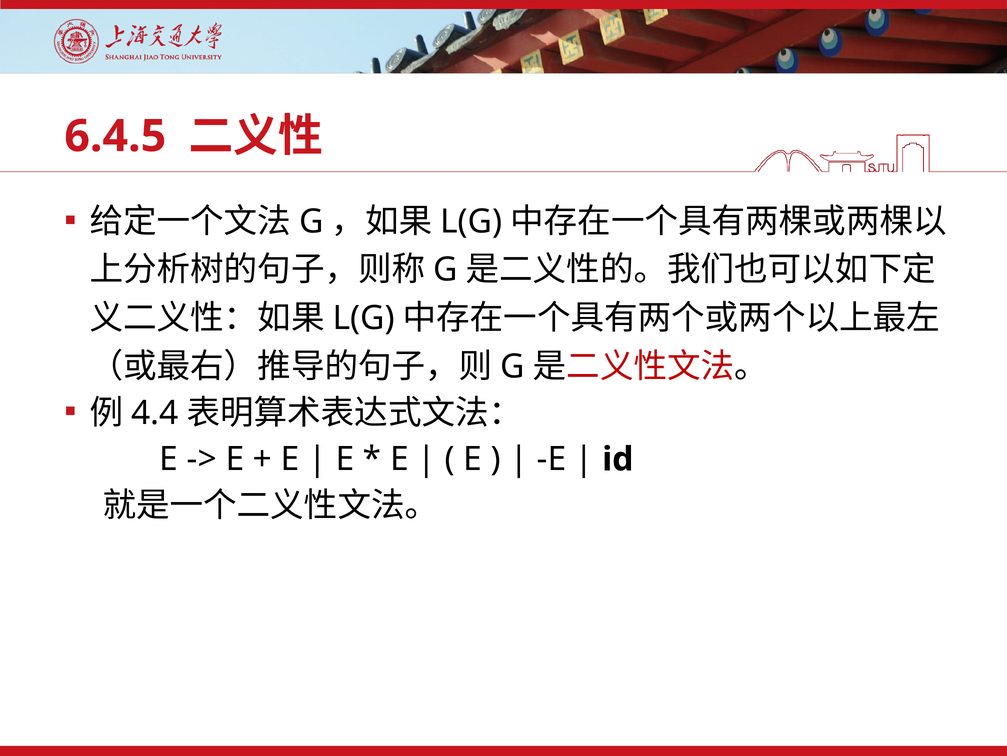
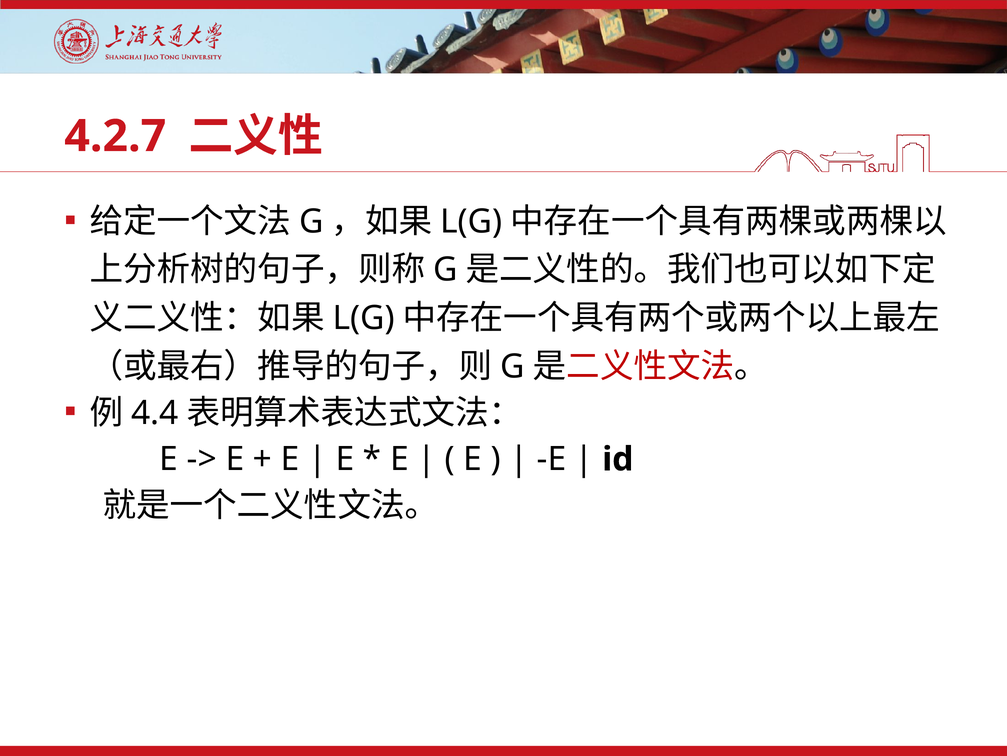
6.4.5: 6.4.5 -> 4.2.7
